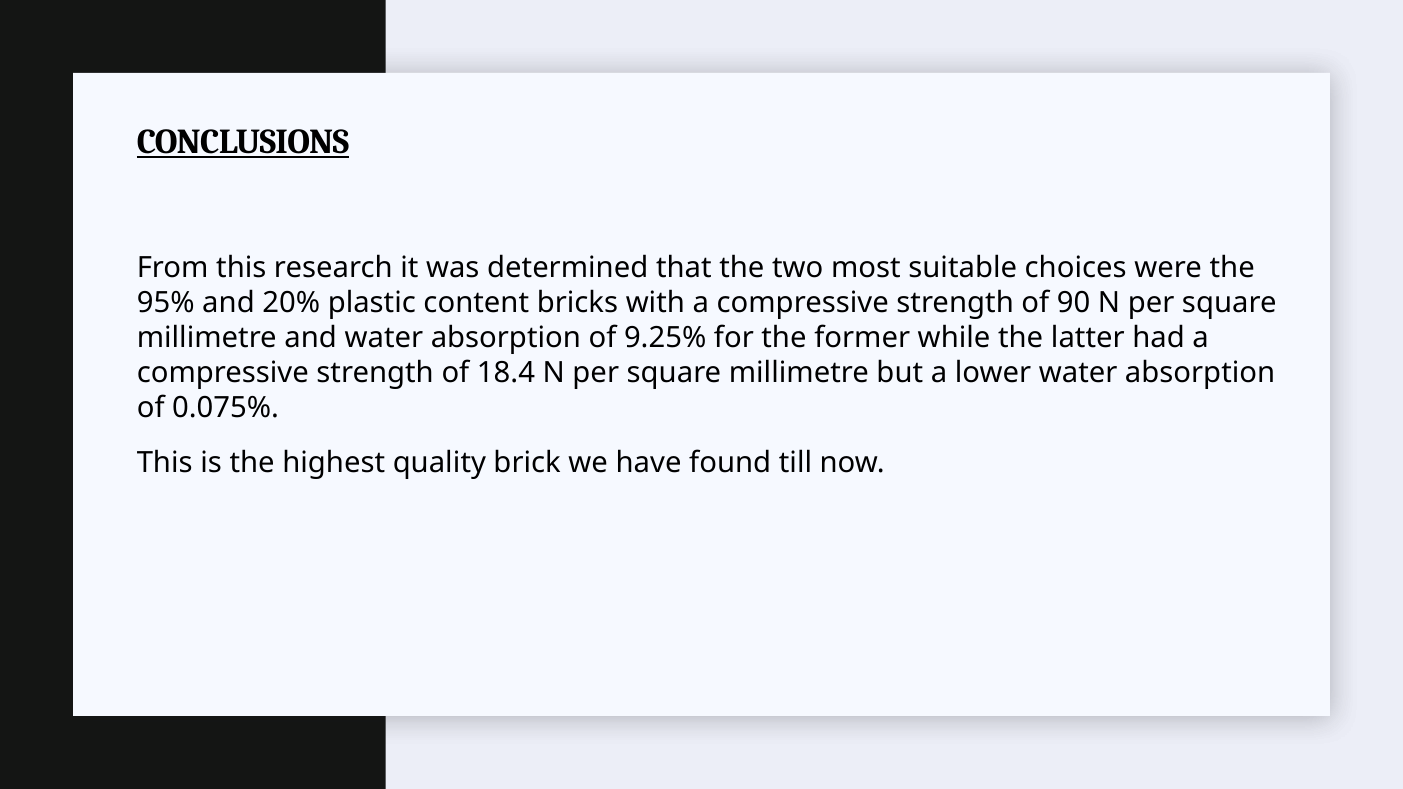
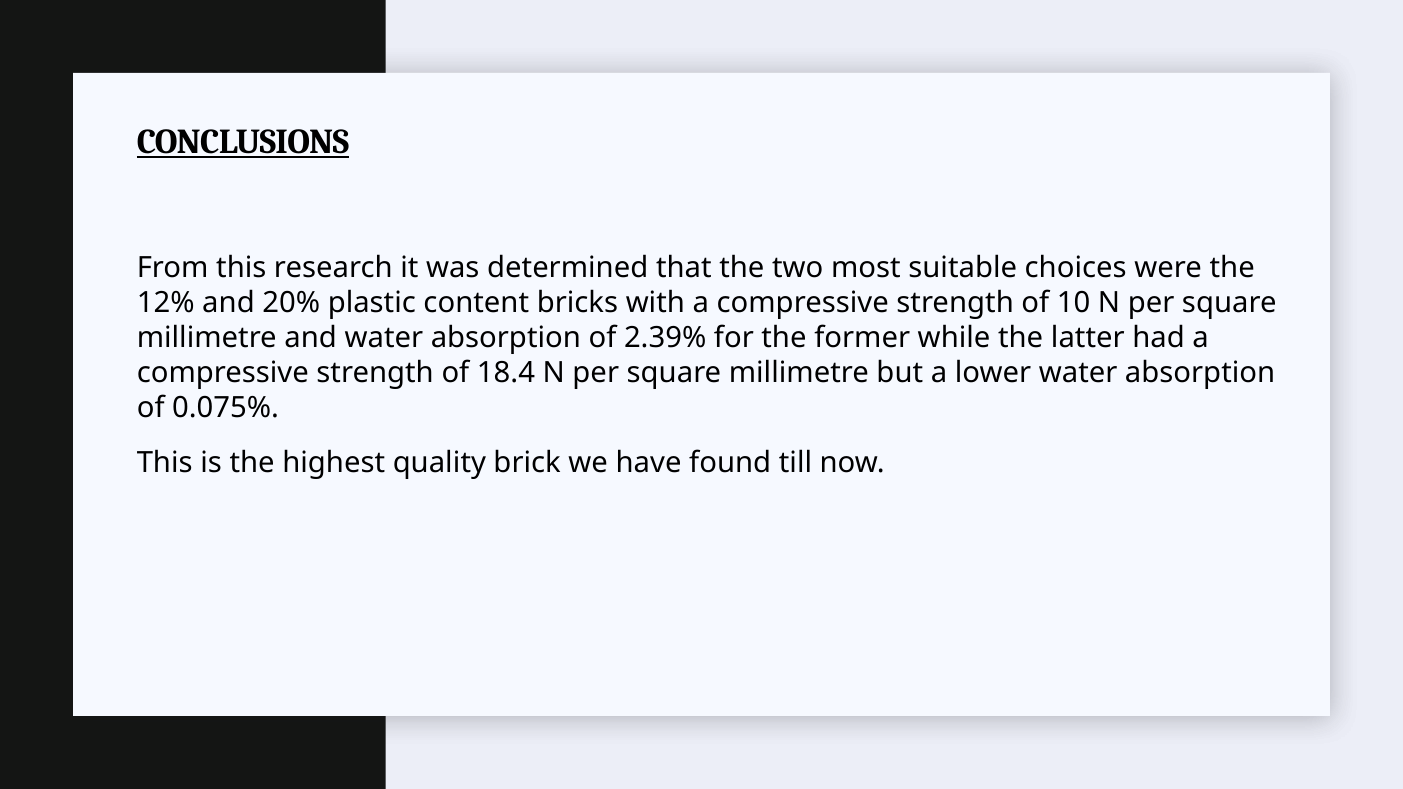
95%: 95% -> 12%
90: 90 -> 10
9.25%: 9.25% -> 2.39%
